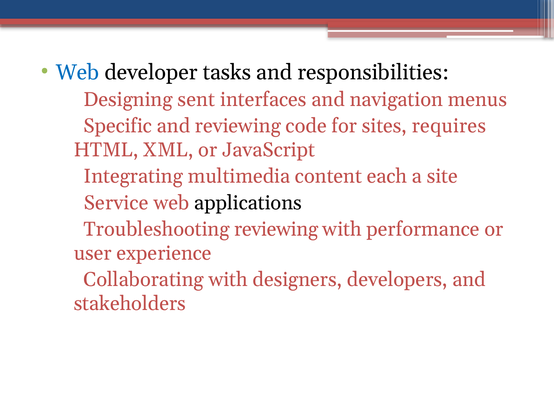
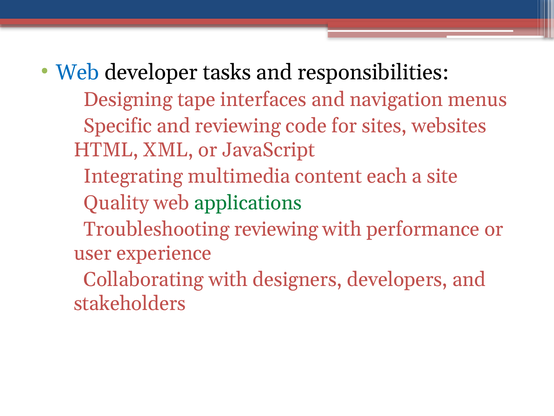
sent: sent -> tape
requires: requires -> websites
Service: Service -> Quality
applications colour: black -> green
